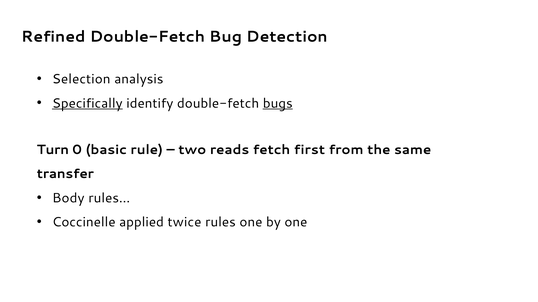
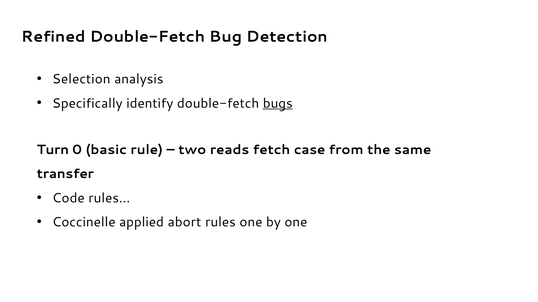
Specifically underline: present -> none
first: first -> case
Body: Body -> Code
twice: twice -> abort
